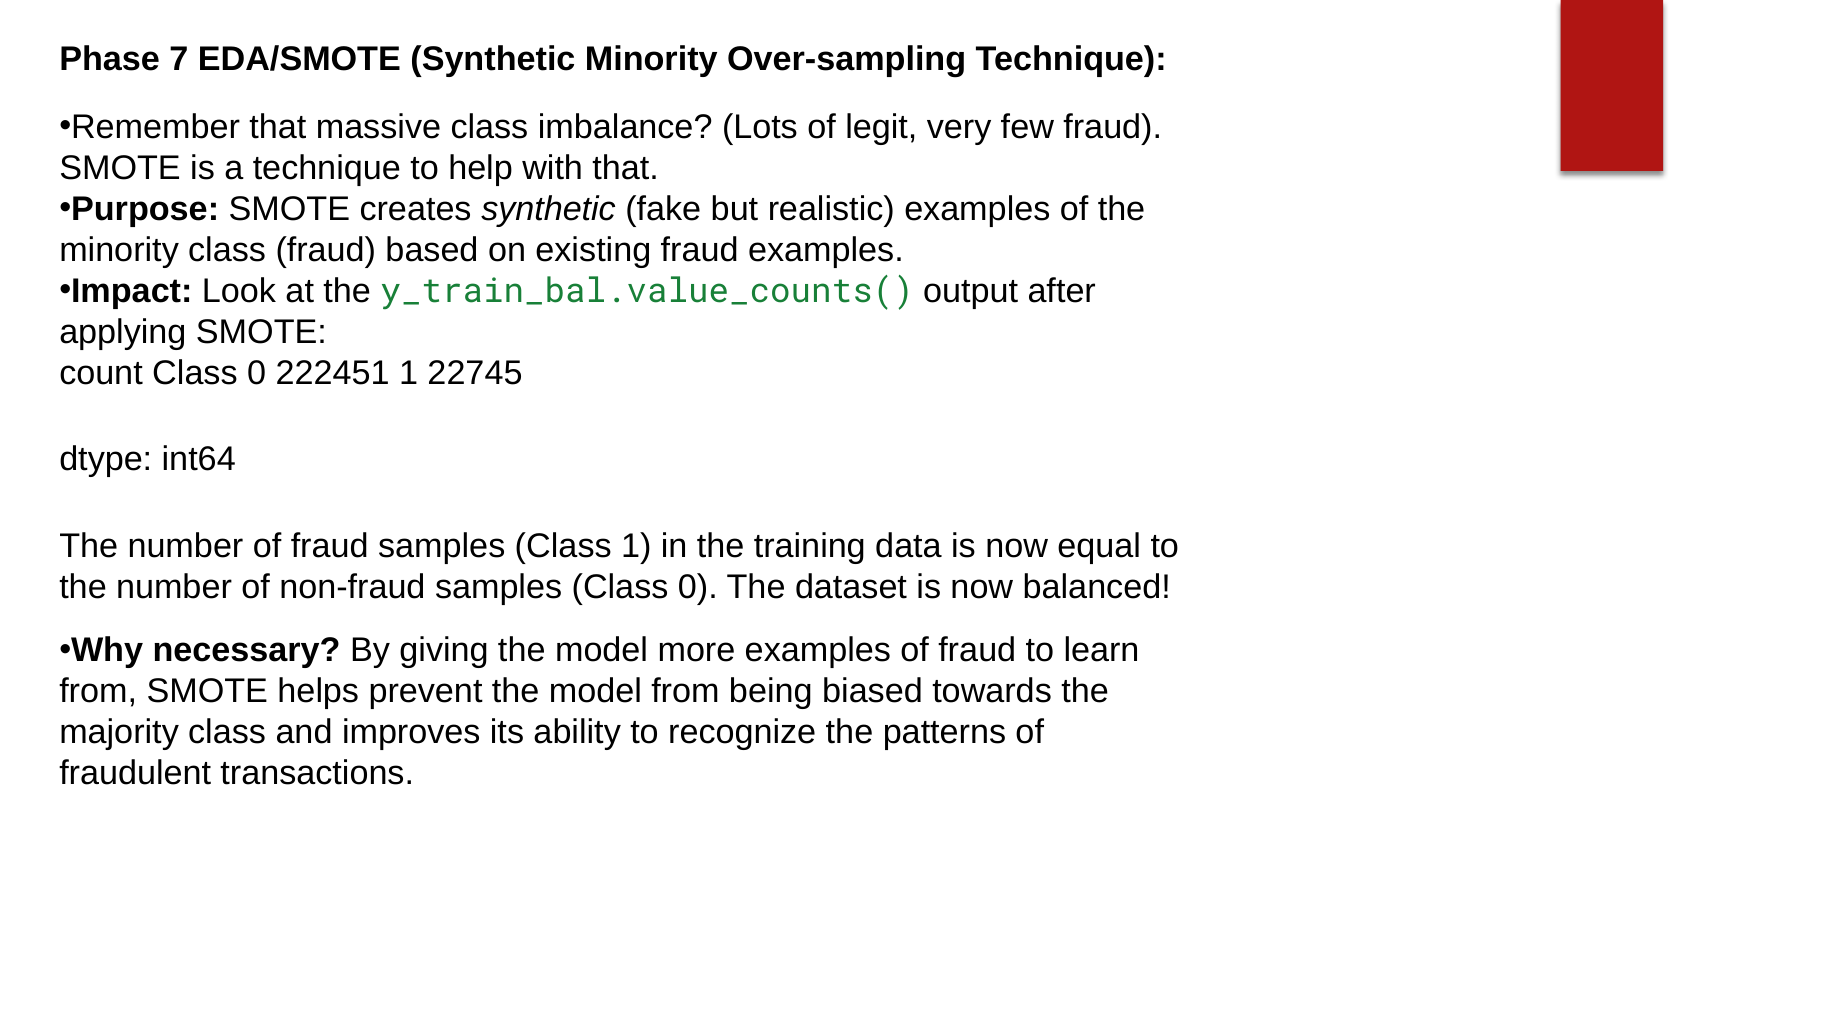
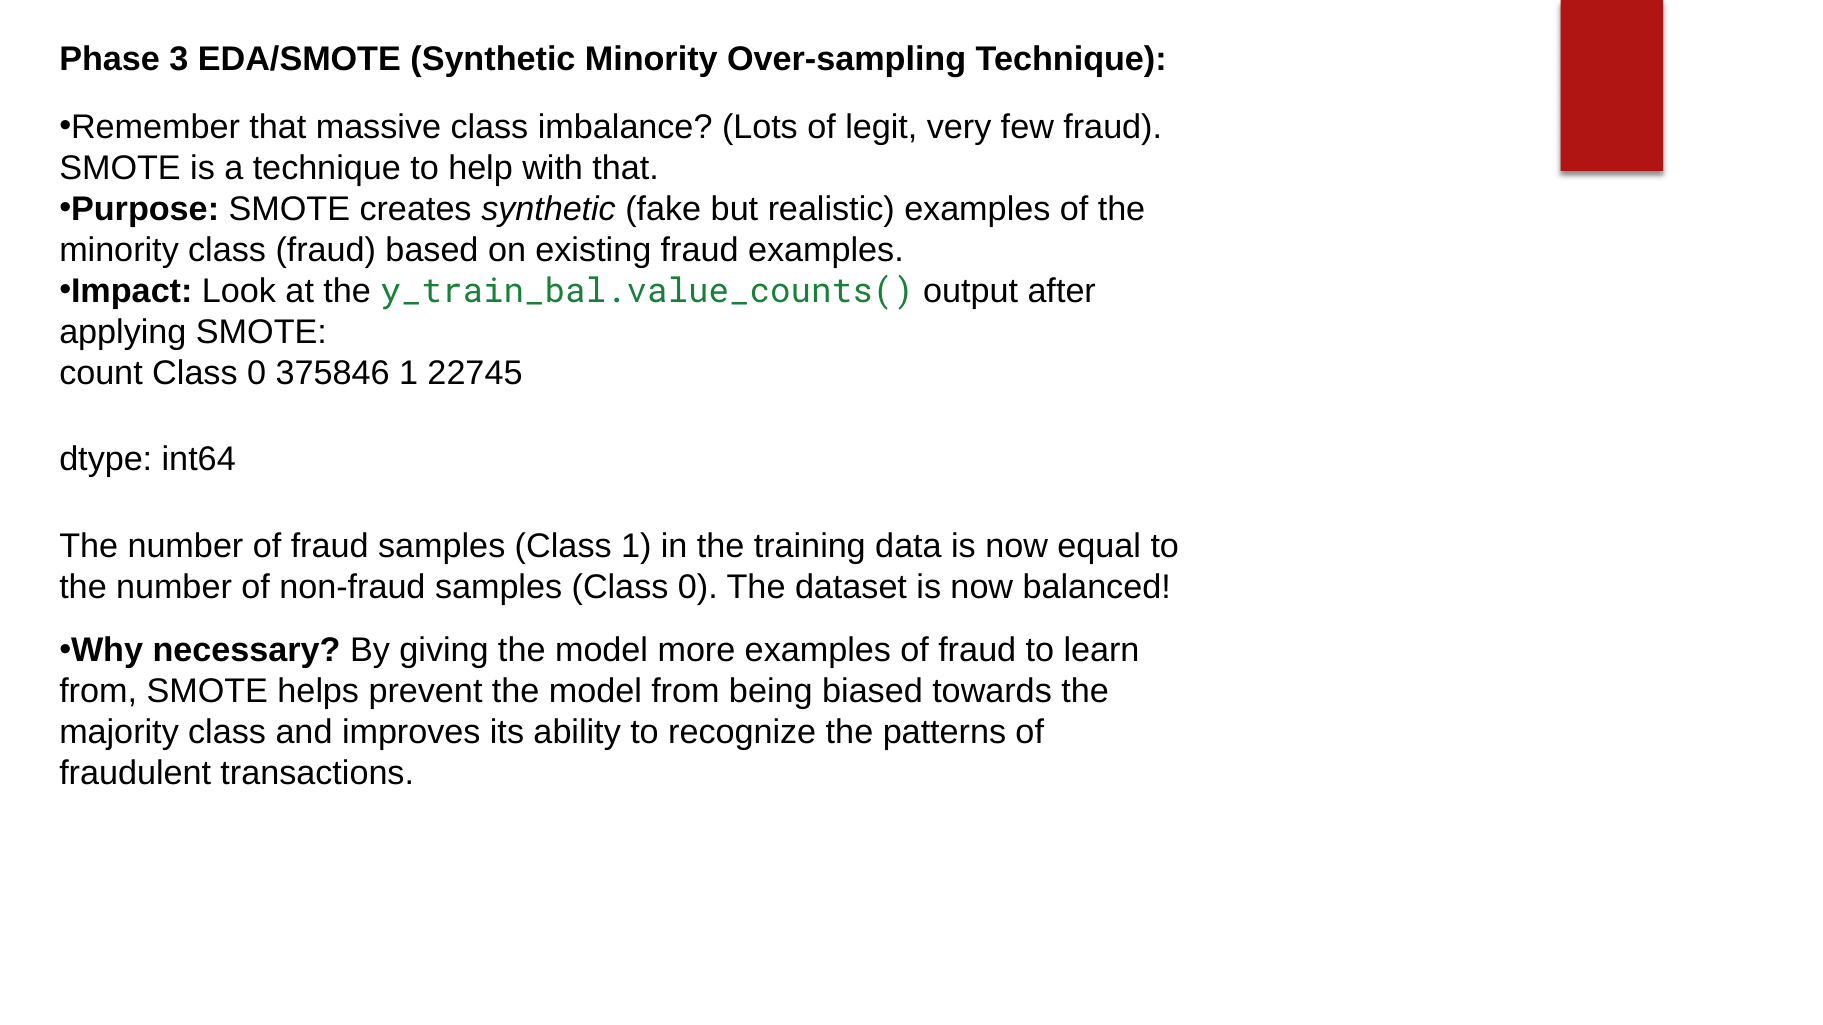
7: 7 -> 3
222451: 222451 -> 375846
